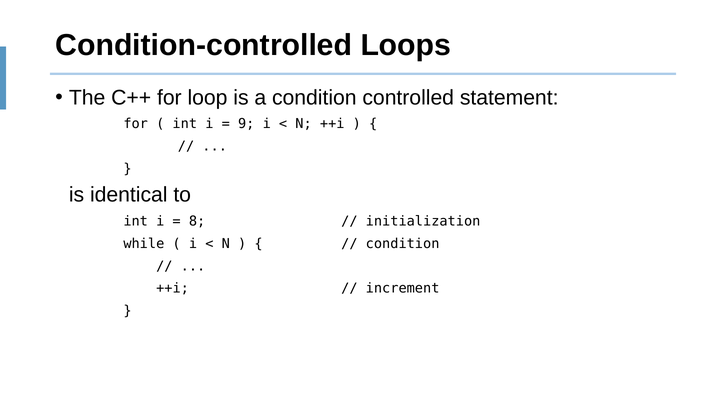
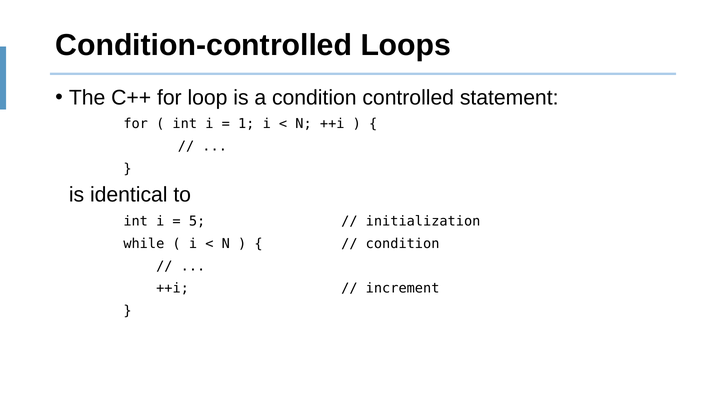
9: 9 -> 1
8: 8 -> 5
